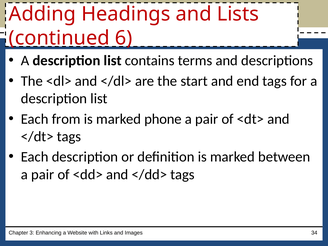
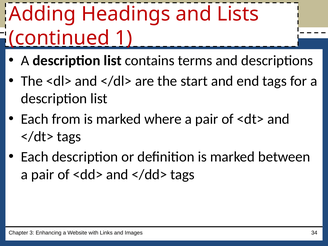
6: 6 -> 1
phone: phone -> where
